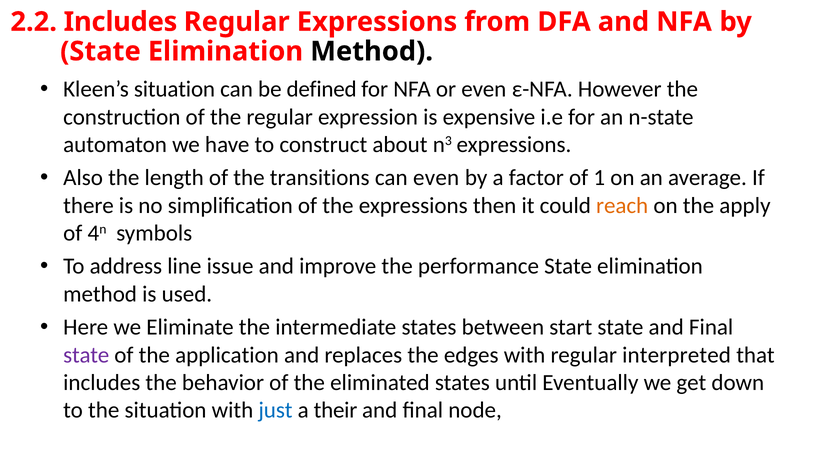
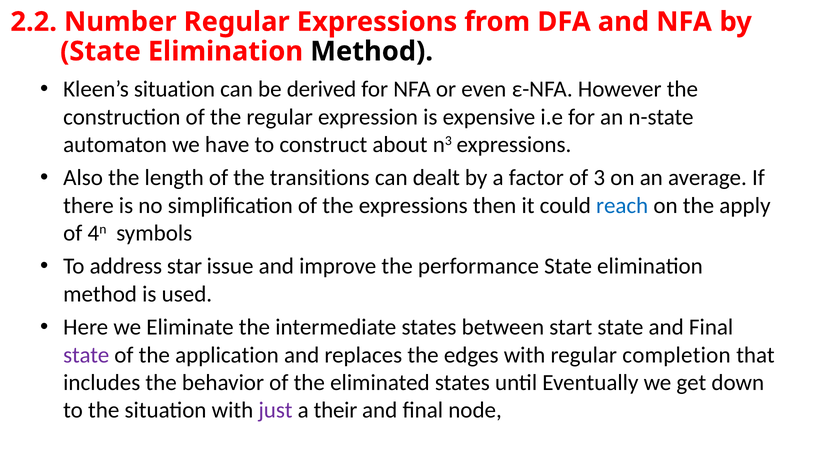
2.2 Includes: Includes -> Number
defined: defined -> derived
can even: even -> dealt
1: 1 -> 3
reach colour: orange -> blue
line: line -> star
interpreted: interpreted -> completion
just colour: blue -> purple
